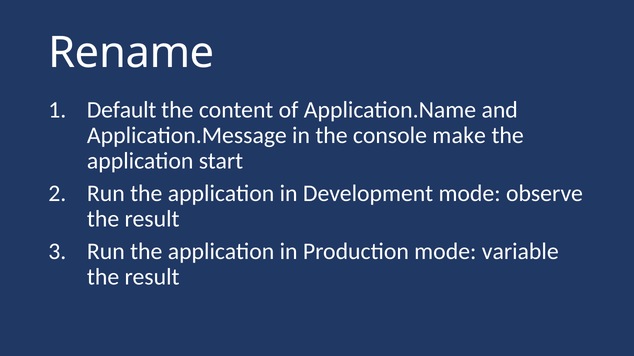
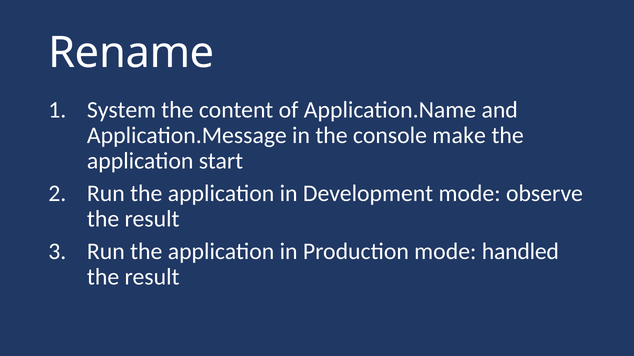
Default: Default -> System
variable: variable -> handled
